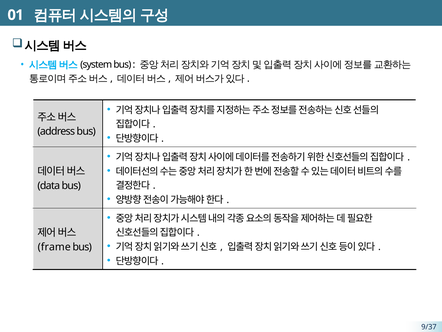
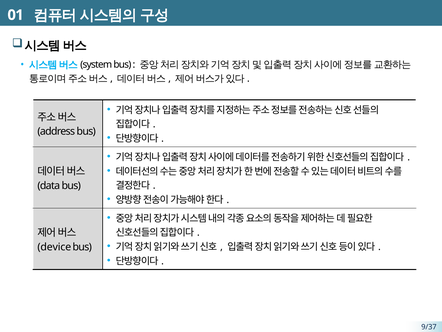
frame: frame -> device
